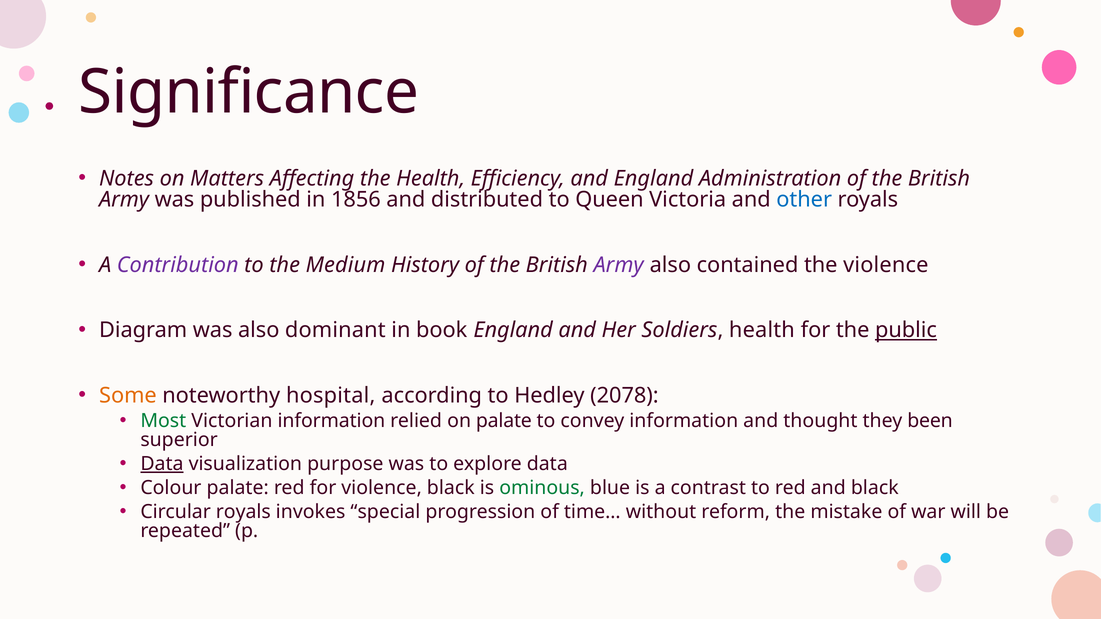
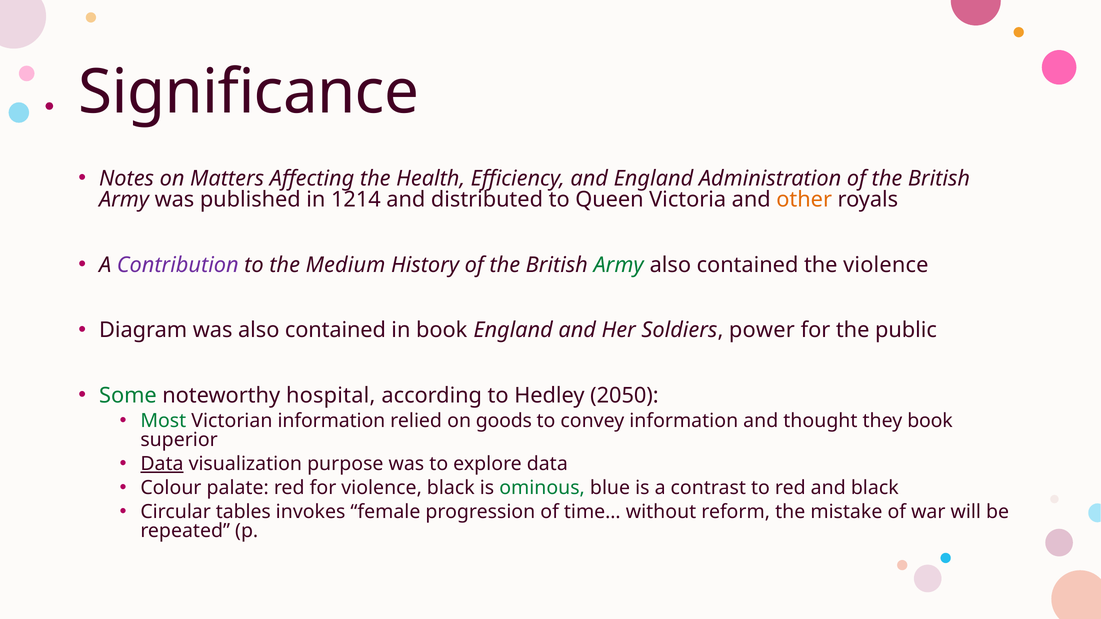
1856: 1856 -> 1214
other colour: blue -> orange
Army at (619, 265) colour: purple -> green
was also dominant: dominant -> contained
Soldiers health: health -> power
public underline: present -> none
Some colour: orange -> green
2078: 2078 -> 2050
on palate: palate -> goods
they been: been -> book
Circular royals: royals -> tables
special: special -> female
